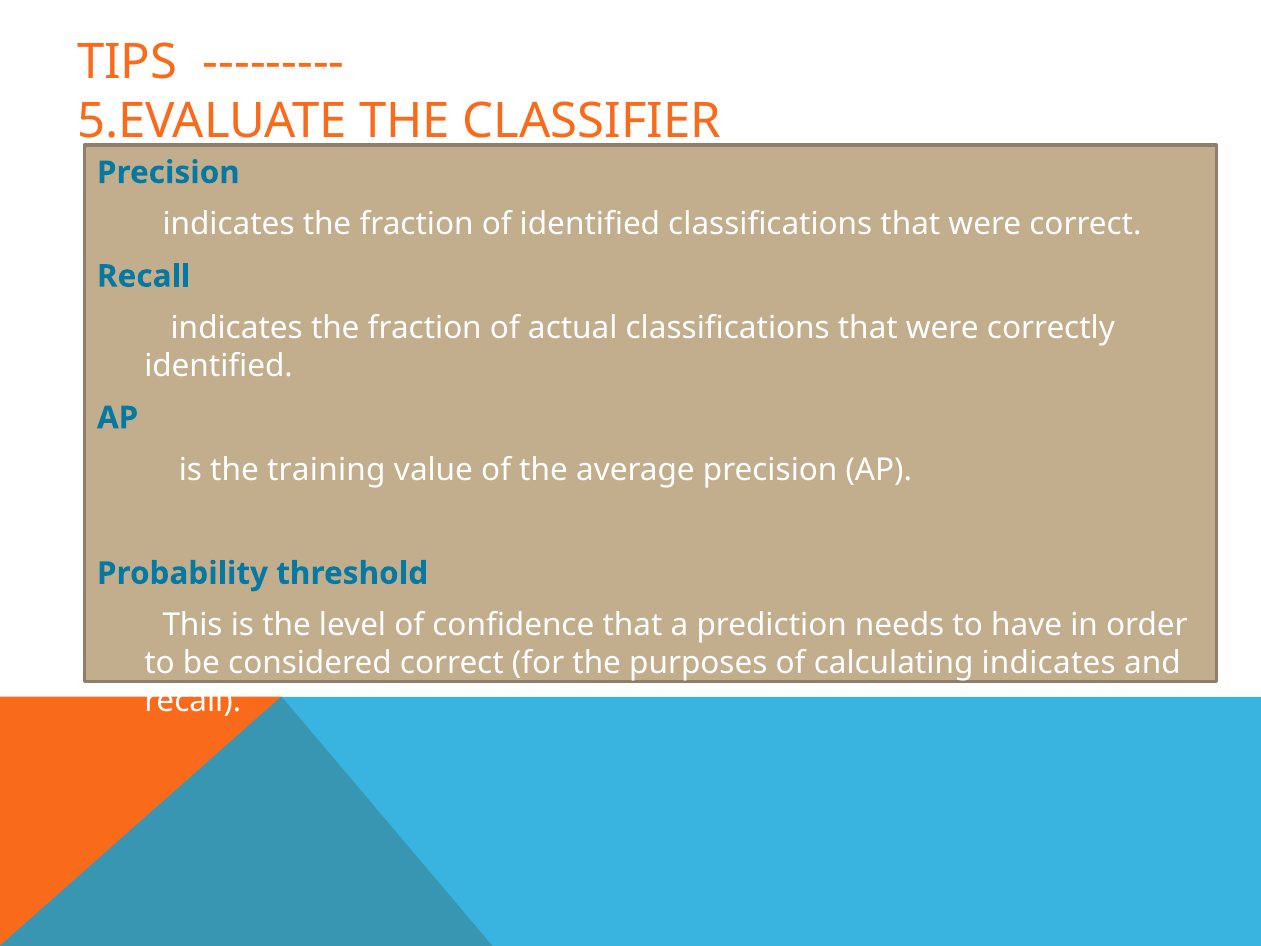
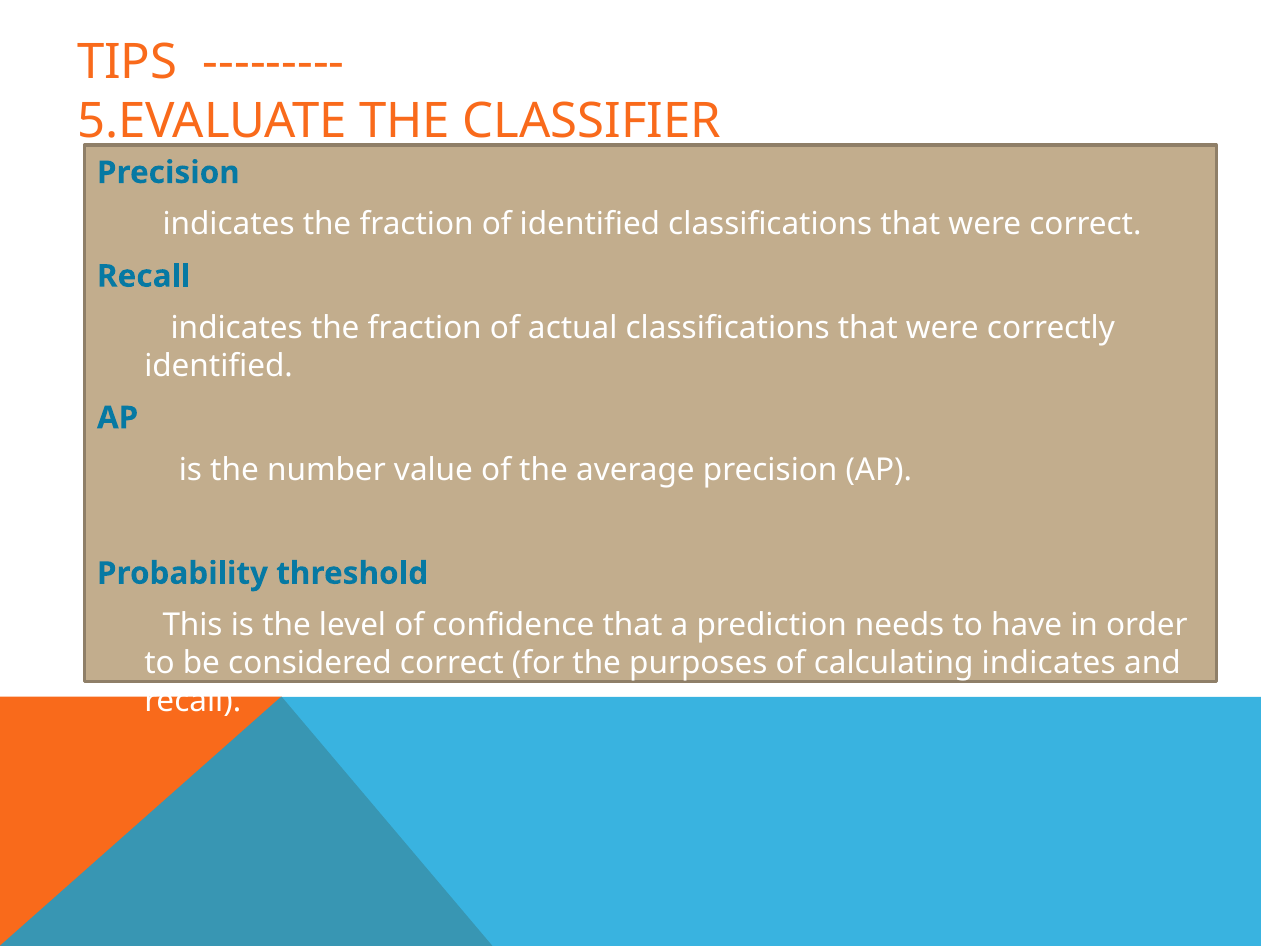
training: training -> number
